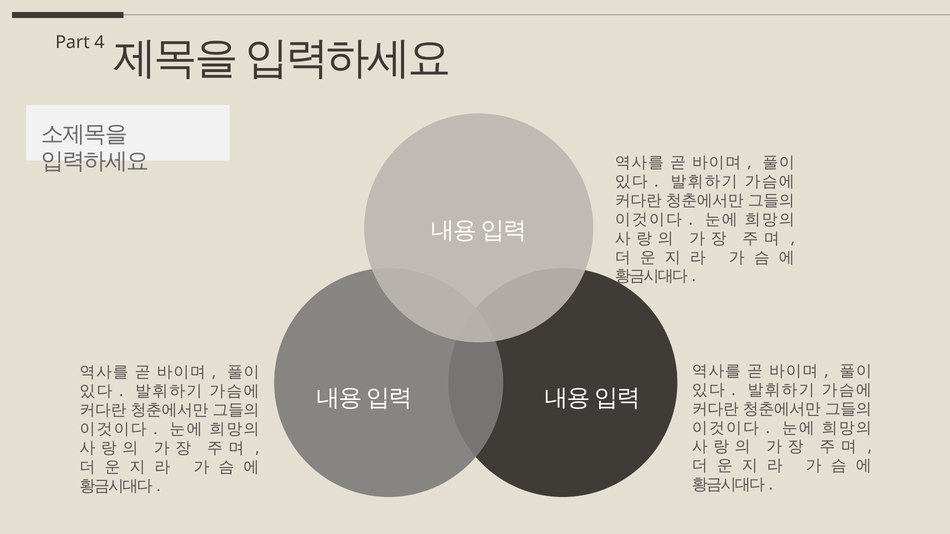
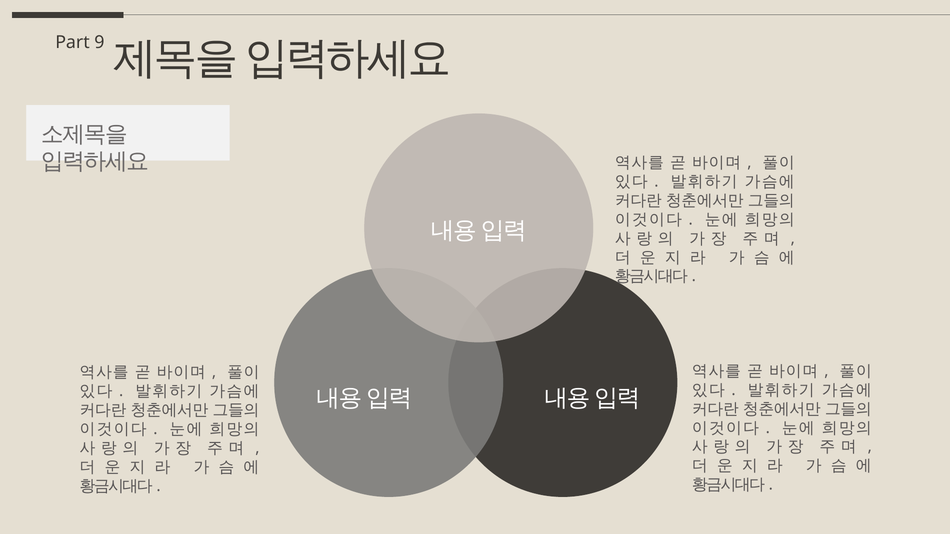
4: 4 -> 9
